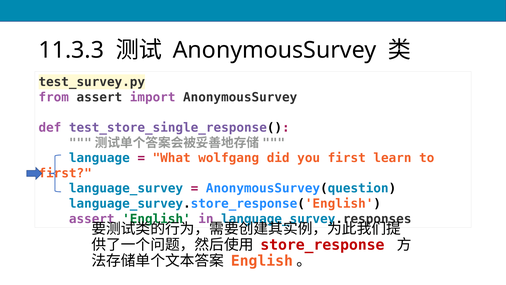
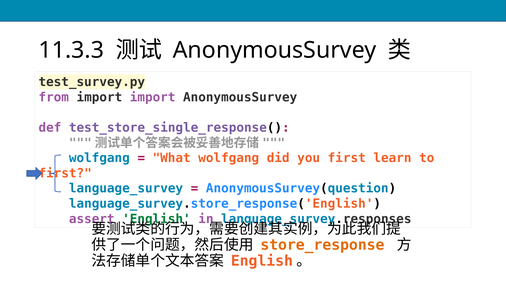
from assert: assert -> import
language at (99, 158): language -> wolfgang
store_response colour: red -> orange
